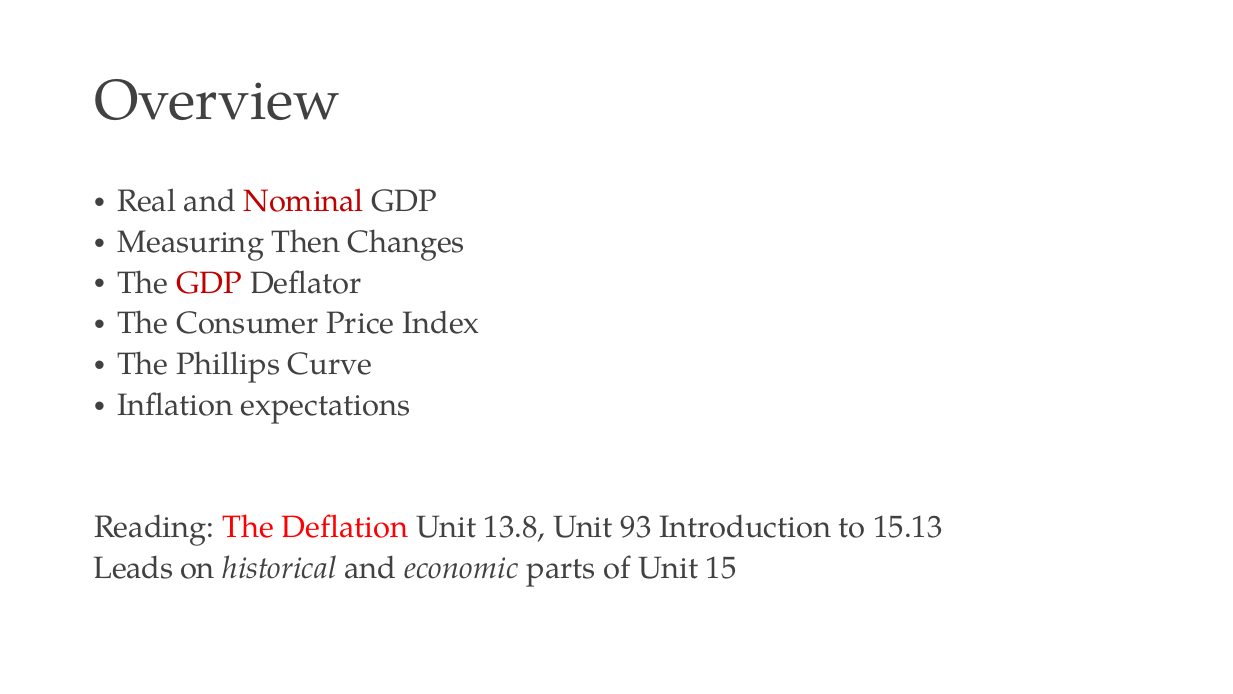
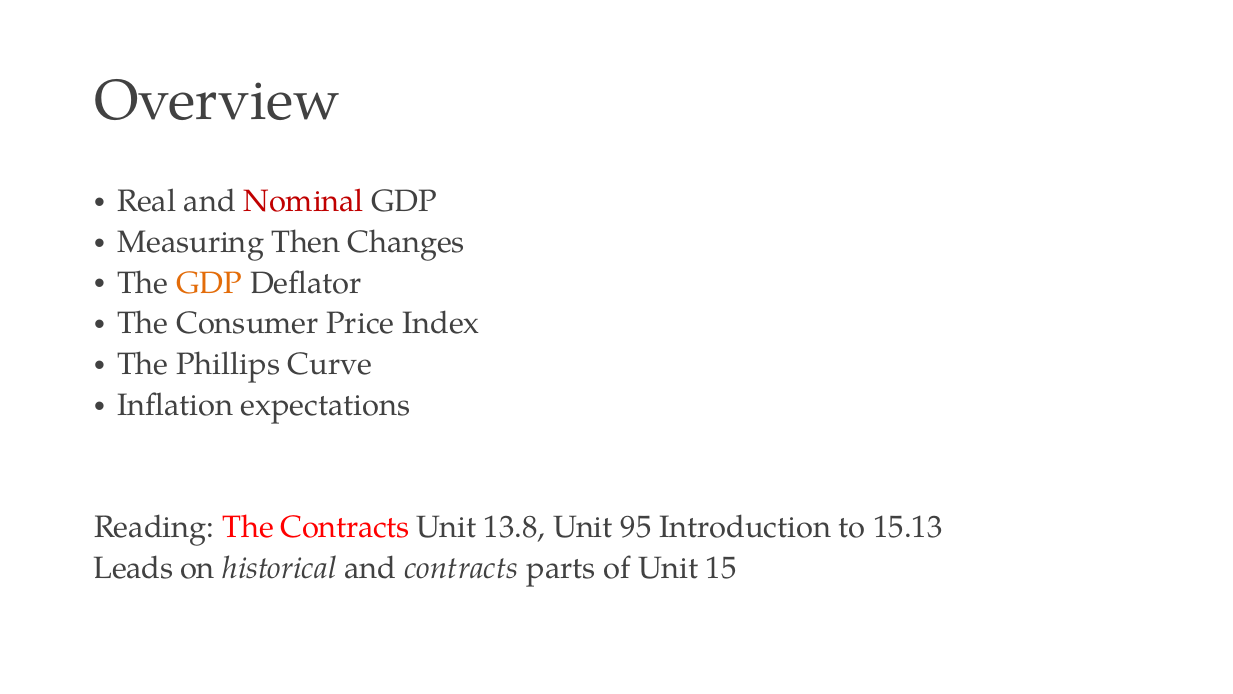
GDP at (209, 283) colour: red -> orange
The Deflation: Deflation -> Contracts
93: 93 -> 95
and economic: economic -> contracts
